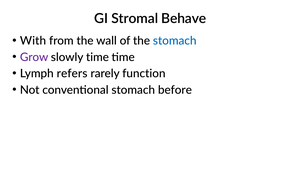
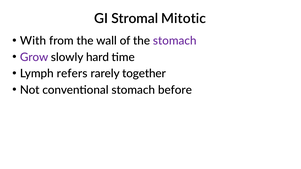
Behave: Behave -> Mitotic
stomach at (175, 41) colour: blue -> purple
slowly time: time -> hard
function: function -> together
